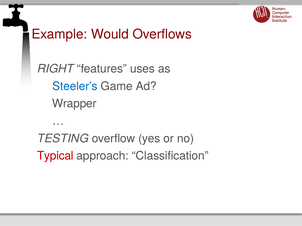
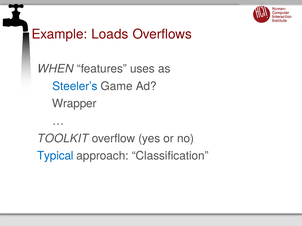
Would: Would -> Loads
RIGHT: RIGHT -> WHEN
TESTING: TESTING -> TOOLKIT
Typical colour: red -> blue
